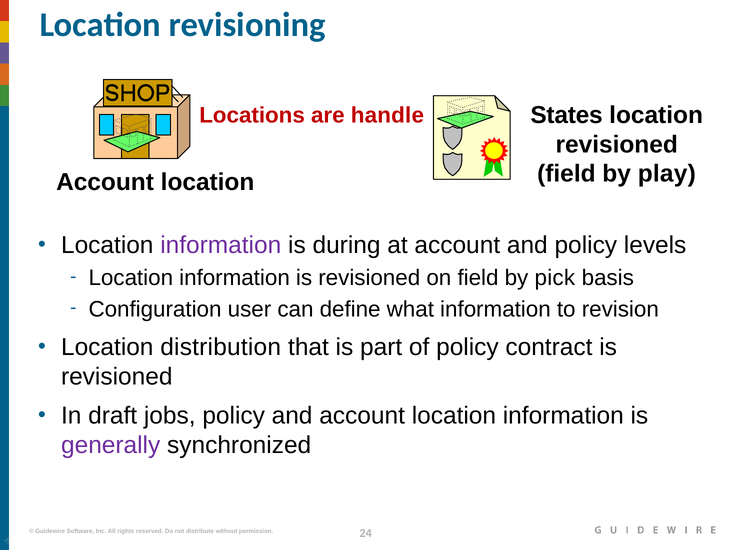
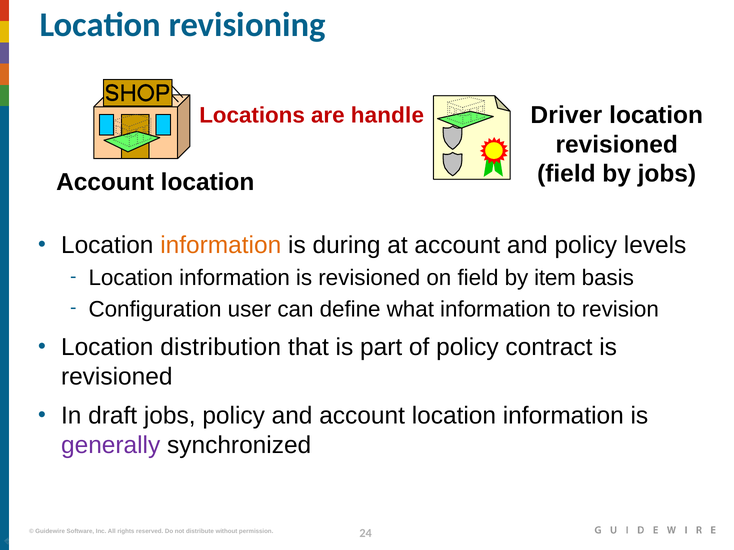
States: States -> Driver
by play: play -> jobs
information at (221, 246) colour: purple -> orange
pick: pick -> item
